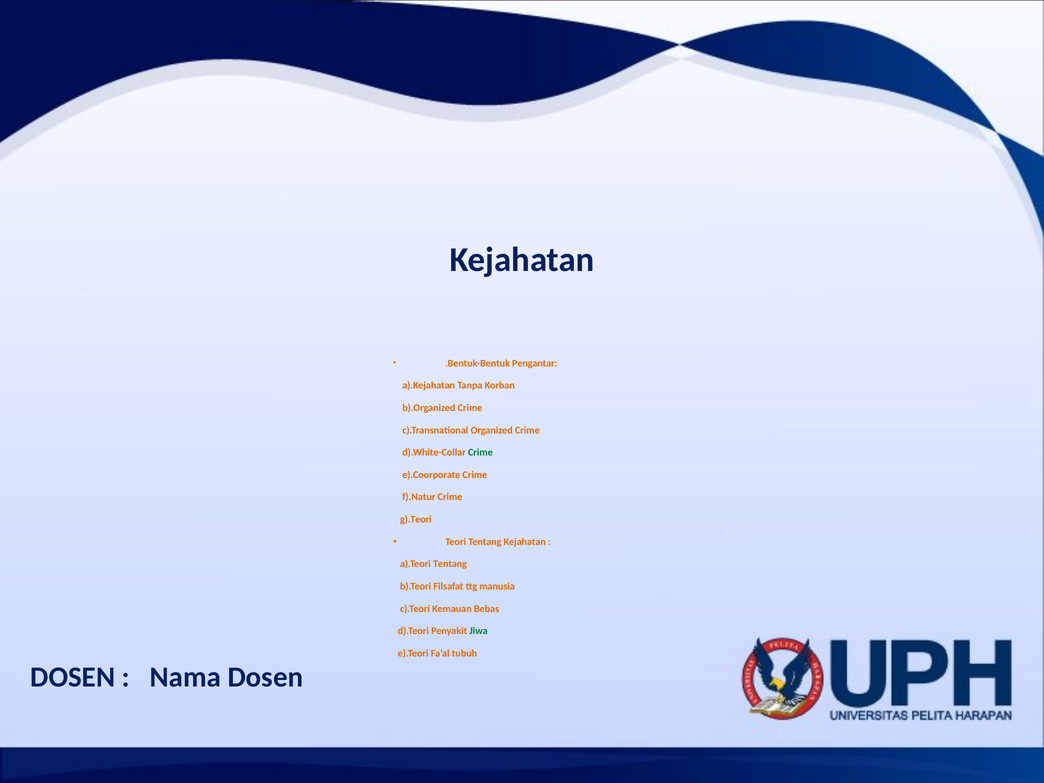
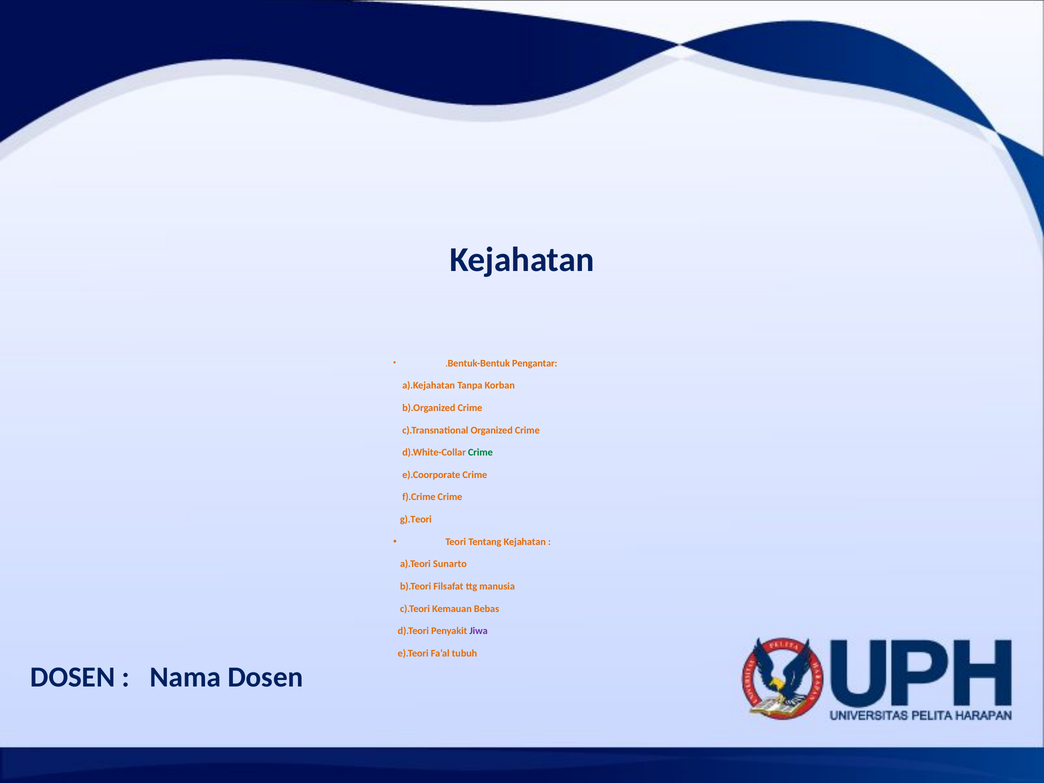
f).Natur: f).Natur -> f).Crime
a).Teori Tentang: Tentang -> Sunarto
Jiwa colour: green -> purple
